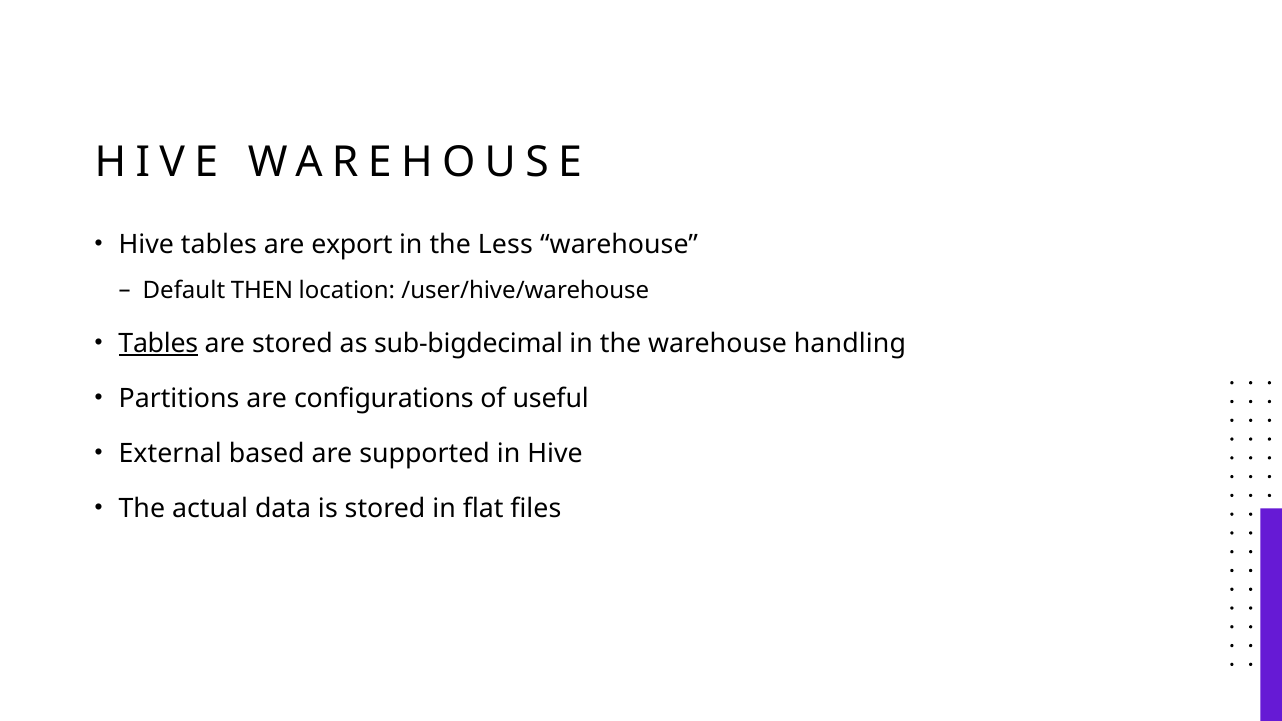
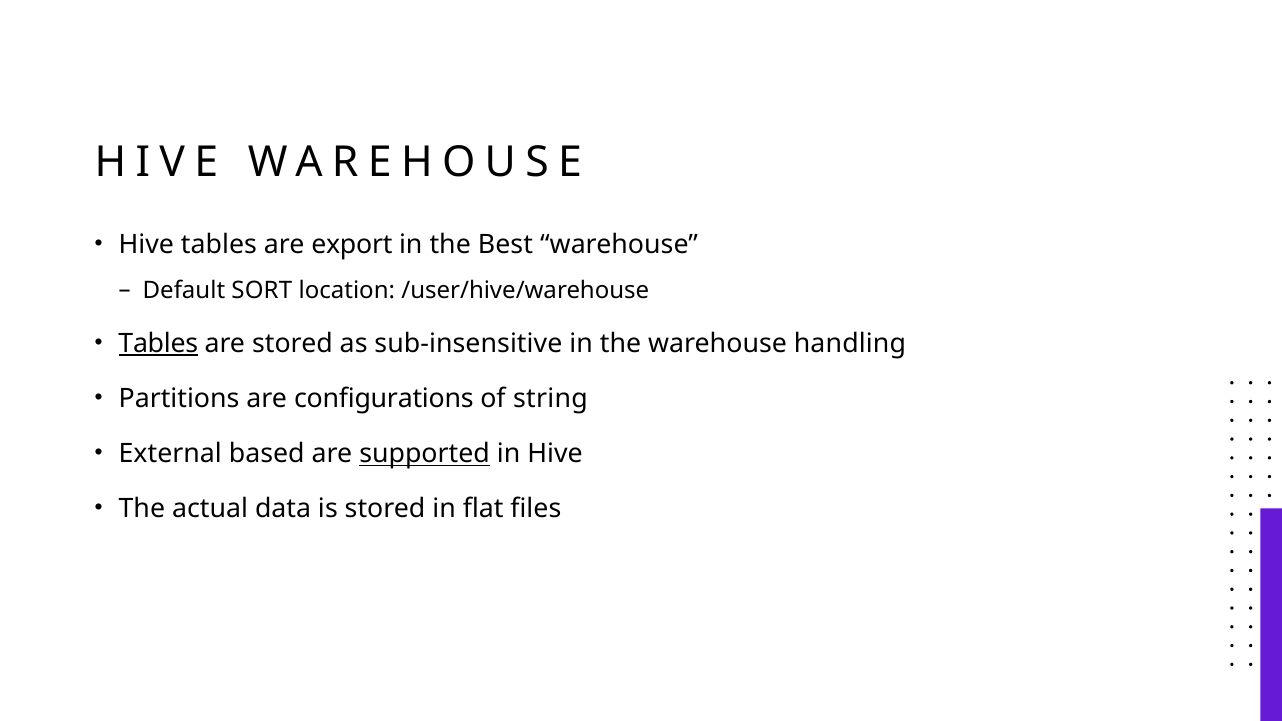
Less: Less -> Best
THEN: THEN -> SORT
sub-bigdecimal: sub-bigdecimal -> sub-insensitive
useful: useful -> string
supported underline: none -> present
